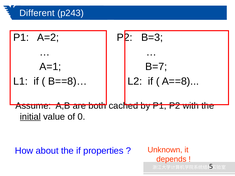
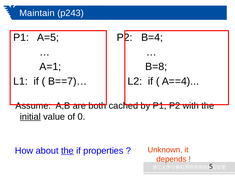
Different: Different -> Maintain
A=2: A=2 -> A=5
B=3: B=3 -> B=4
B=7: B=7 -> B=8
B==8)…: B==8)… -> B==7)…
A==8: A==8 -> A==4
the at (67, 151) underline: none -> present
